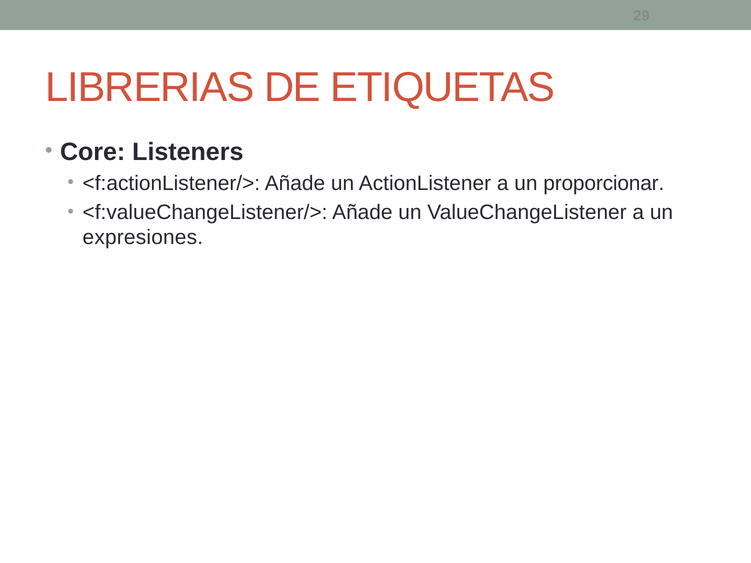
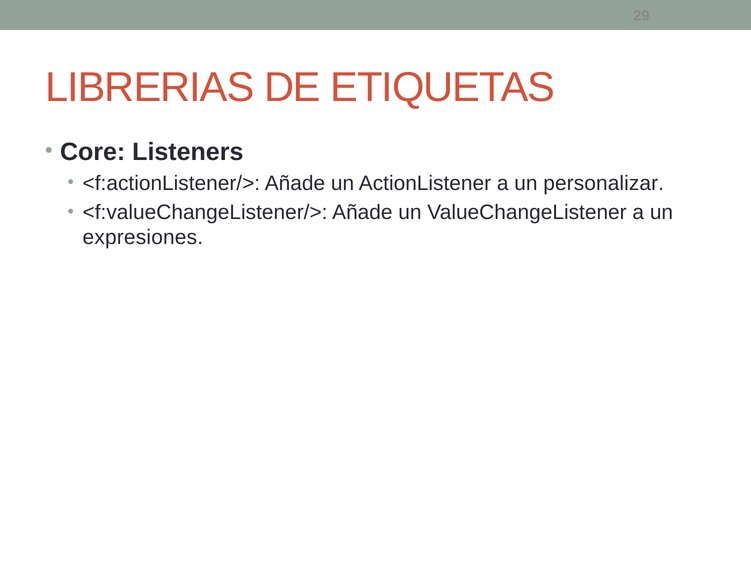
proporcionar: proporcionar -> personalizar
